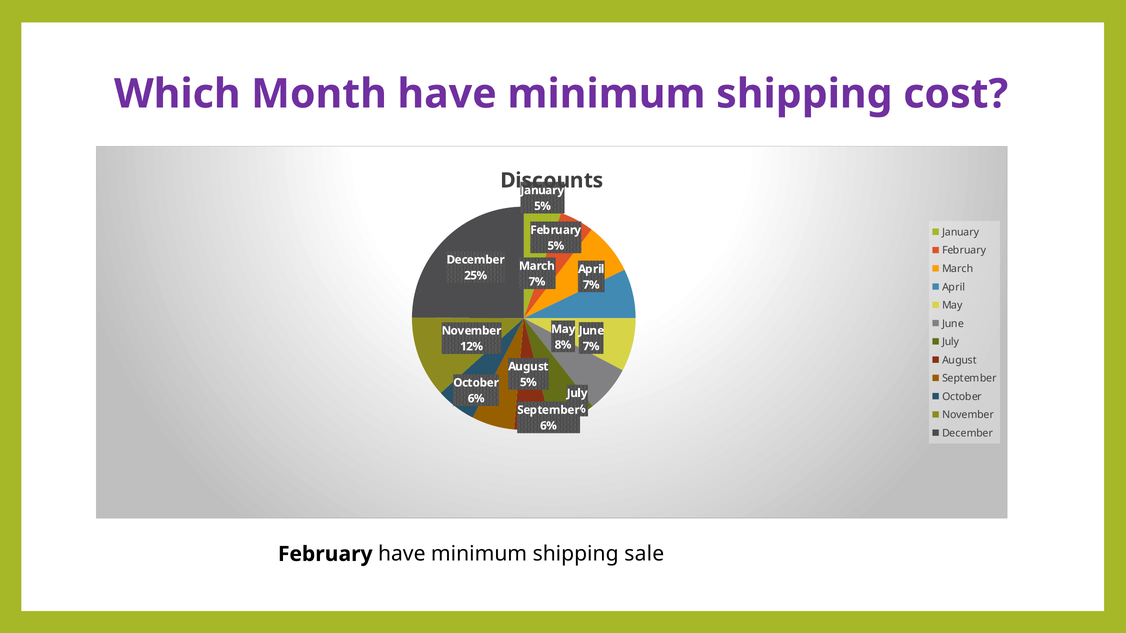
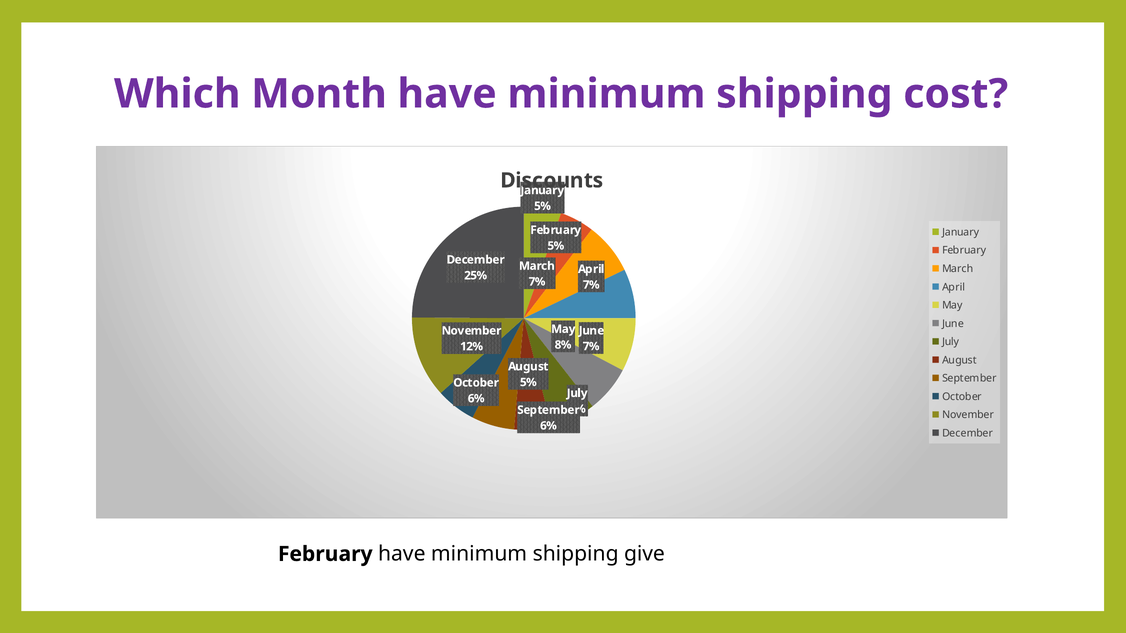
sale: sale -> give
